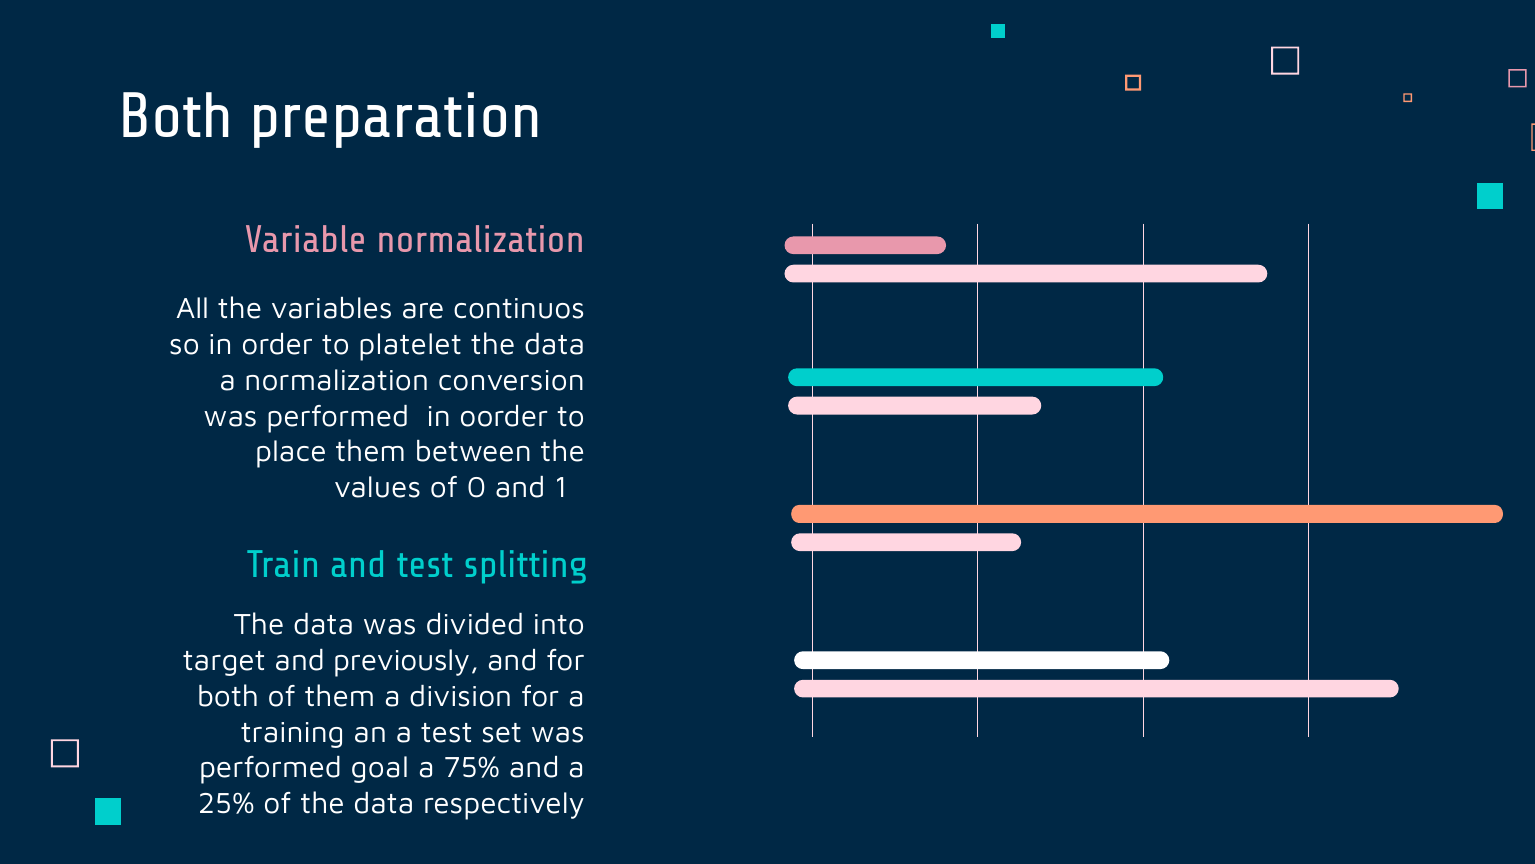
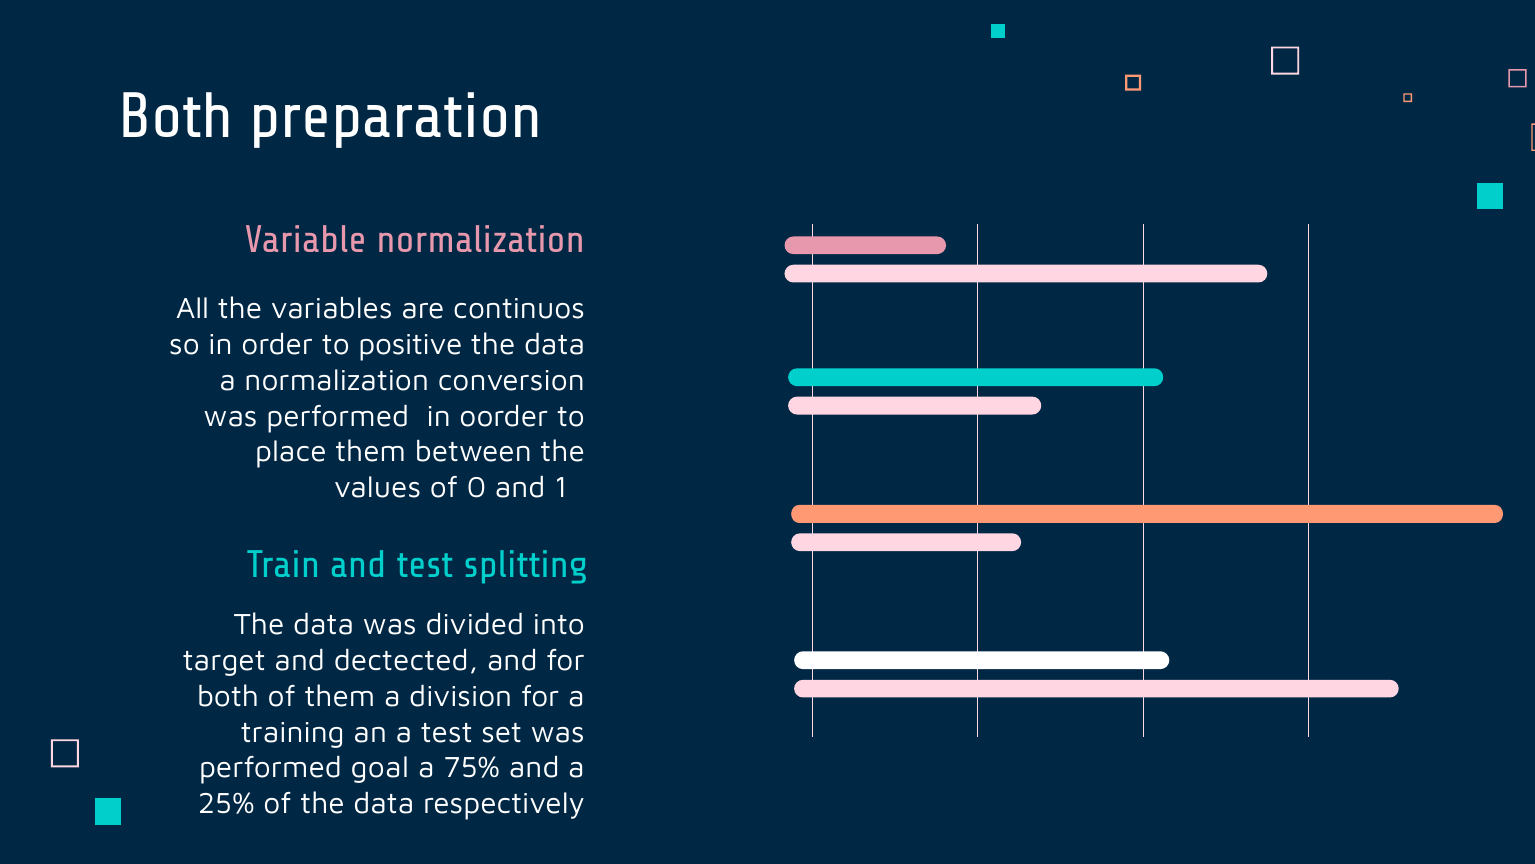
platelet: platelet -> positive
previously: previously -> dectected
